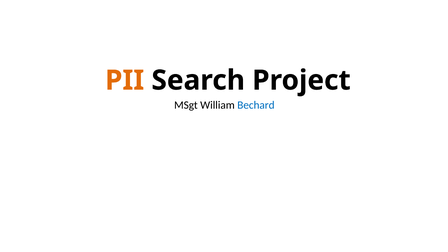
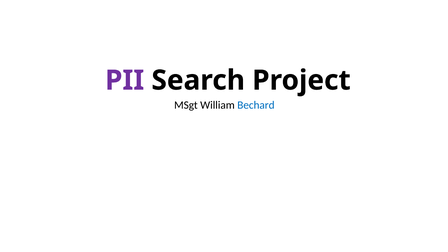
PII colour: orange -> purple
